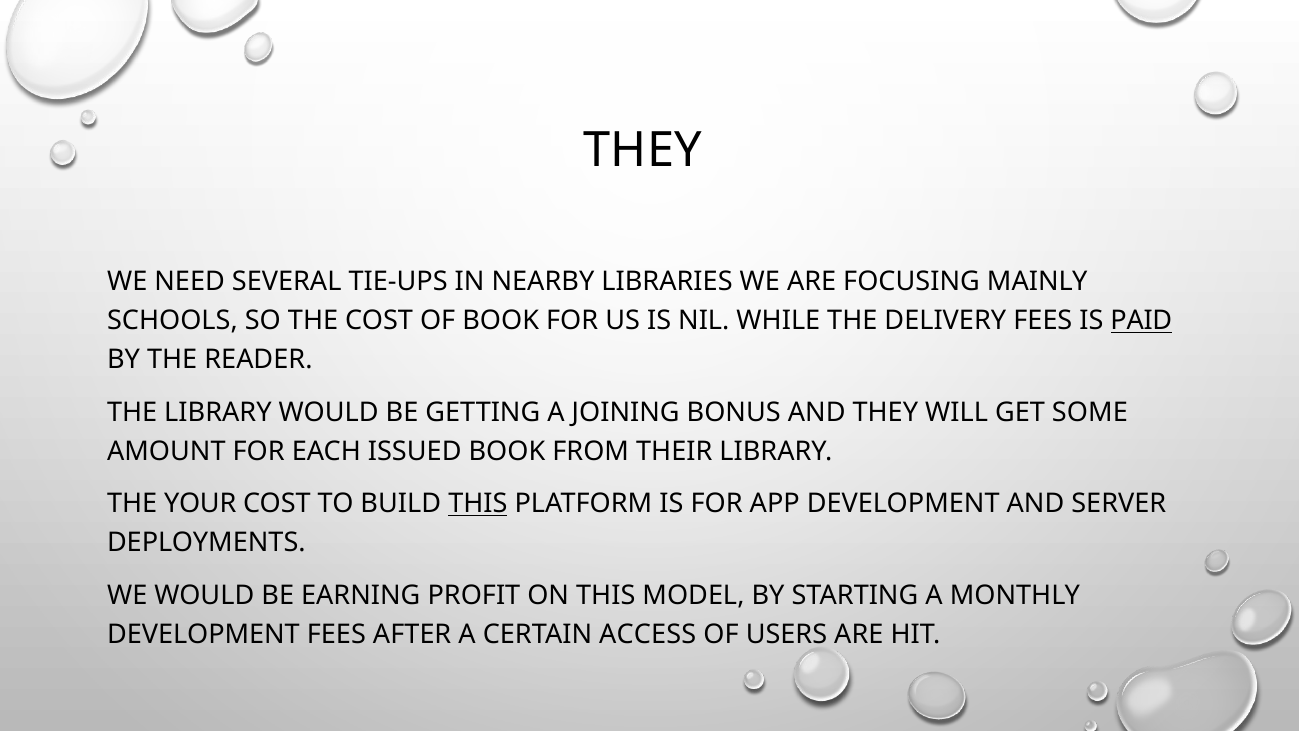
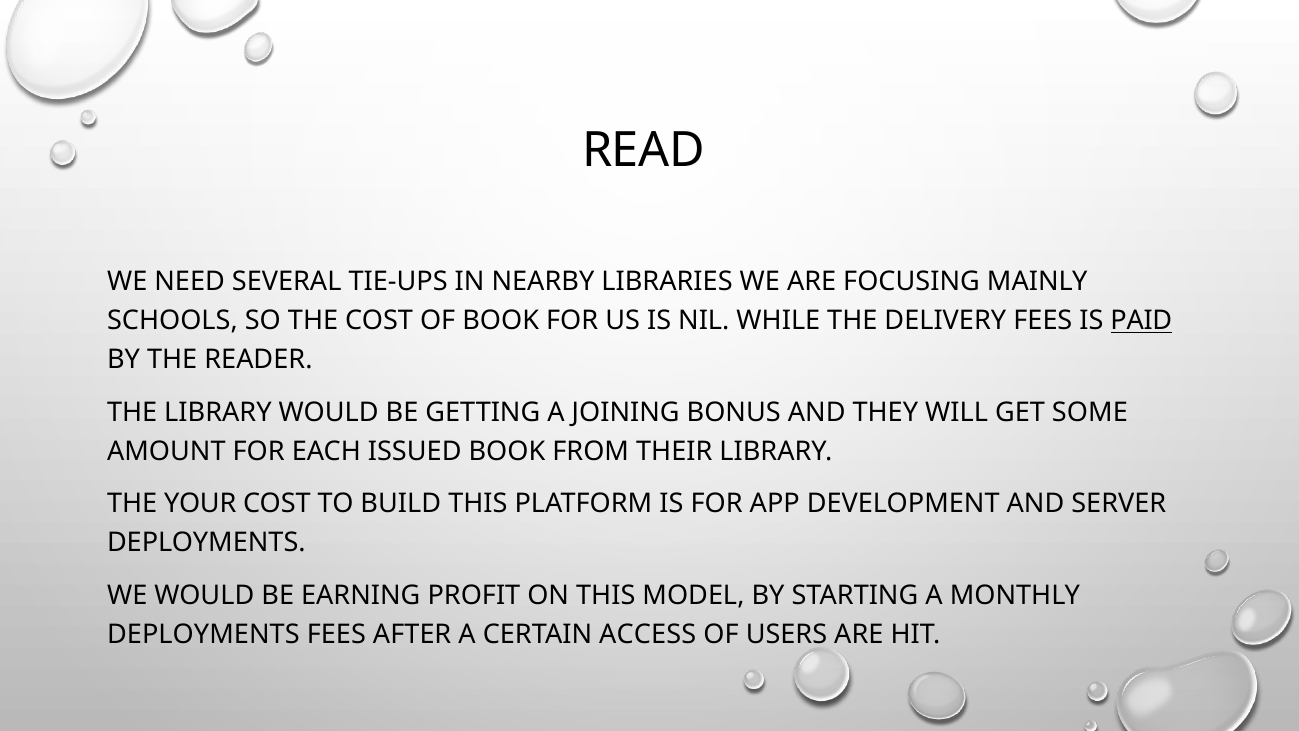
THEY at (643, 151): THEY -> READ
THIS at (478, 504) underline: present -> none
DEVELOPMENT at (203, 634): DEVELOPMENT -> DEPLOYMENTS
